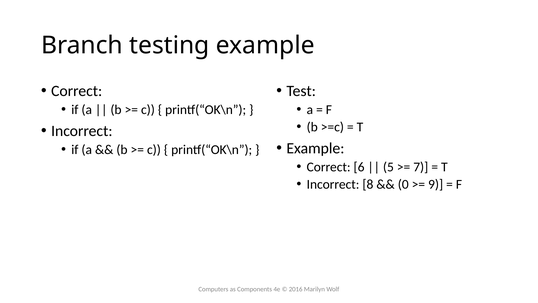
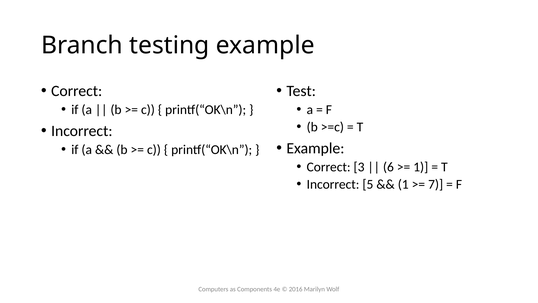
6: 6 -> 3
5: 5 -> 6
7 at (421, 167): 7 -> 1
8: 8 -> 5
0 at (403, 184): 0 -> 1
9: 9 -> 7
